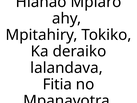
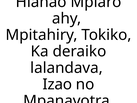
Fitia: Fitia -> Izao
